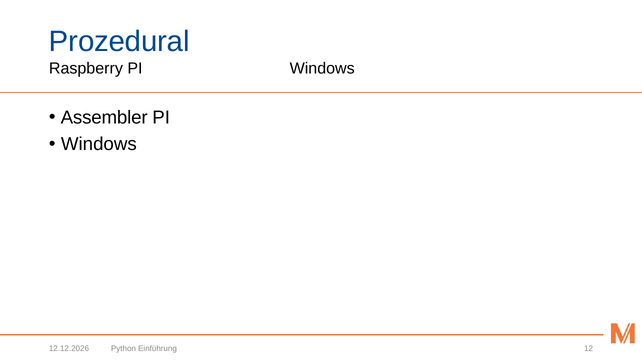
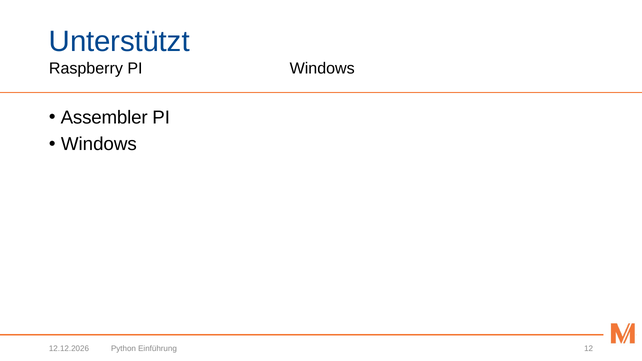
Prozedural: Prozedural -> Unterstützt
